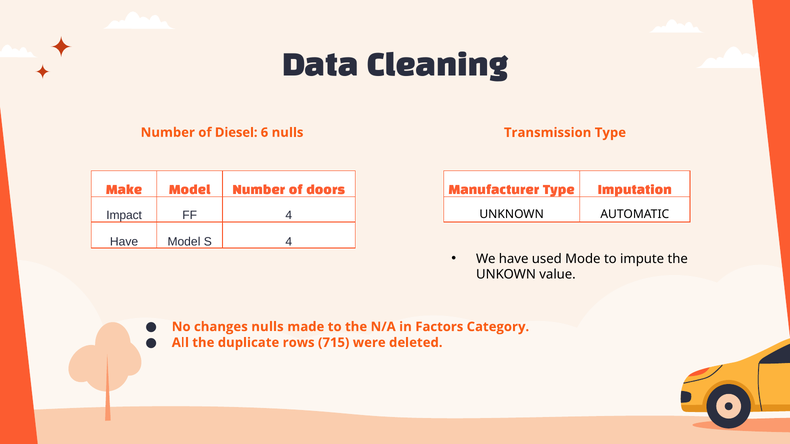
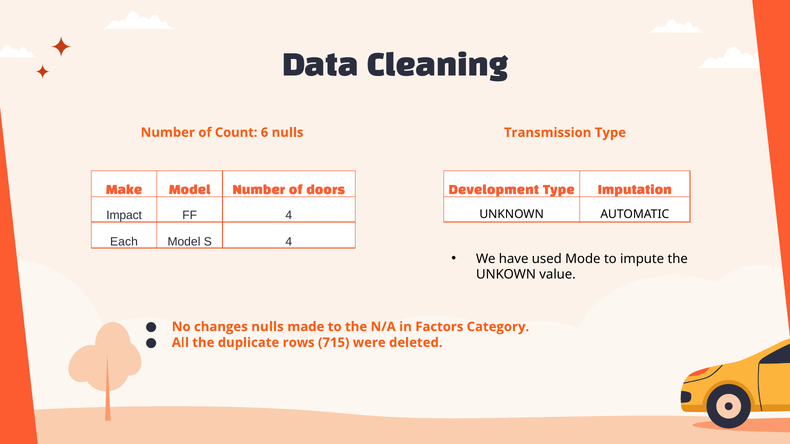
Diesel: Diesel -> Count
Manufacturer: Manufacturer -> Development
Have at (124, 242): Have -> Each
